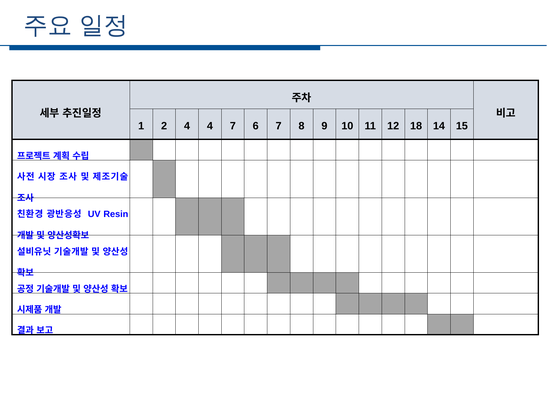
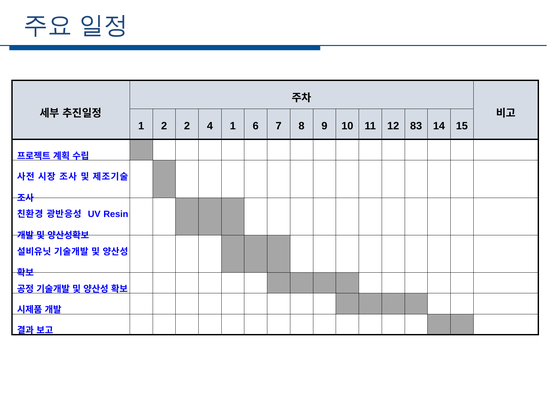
2 4: 4 -> 2
4 7: 7 -> 1
18: 18 -> 83
